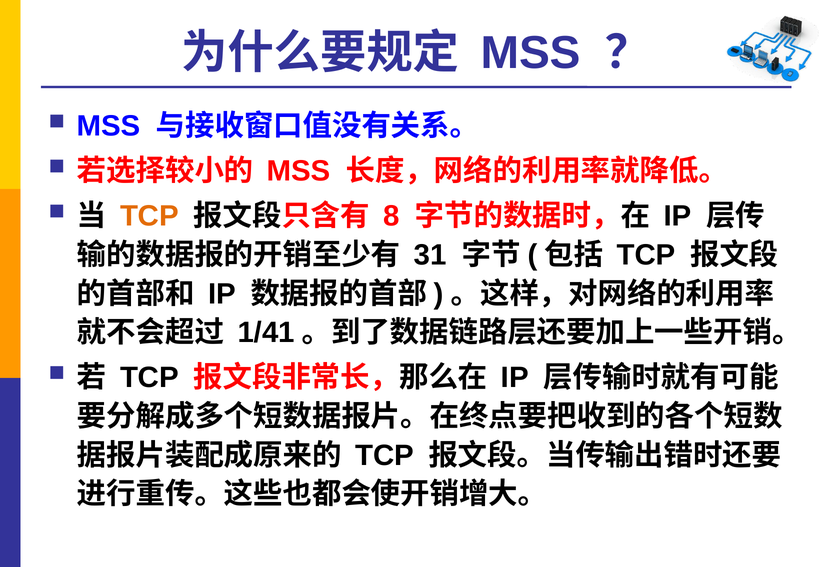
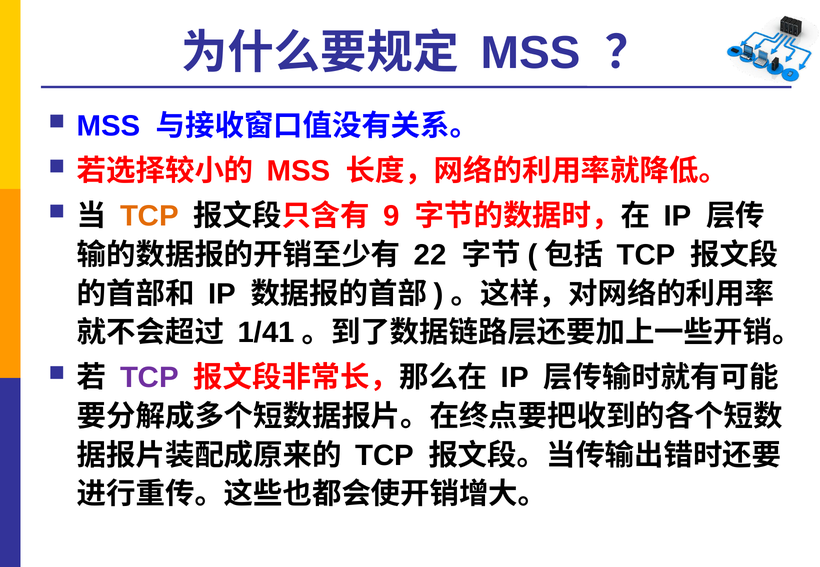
8: 8 -> 9
31: 31 -> 22
TCP at (149, 378) colour: black -> purple
